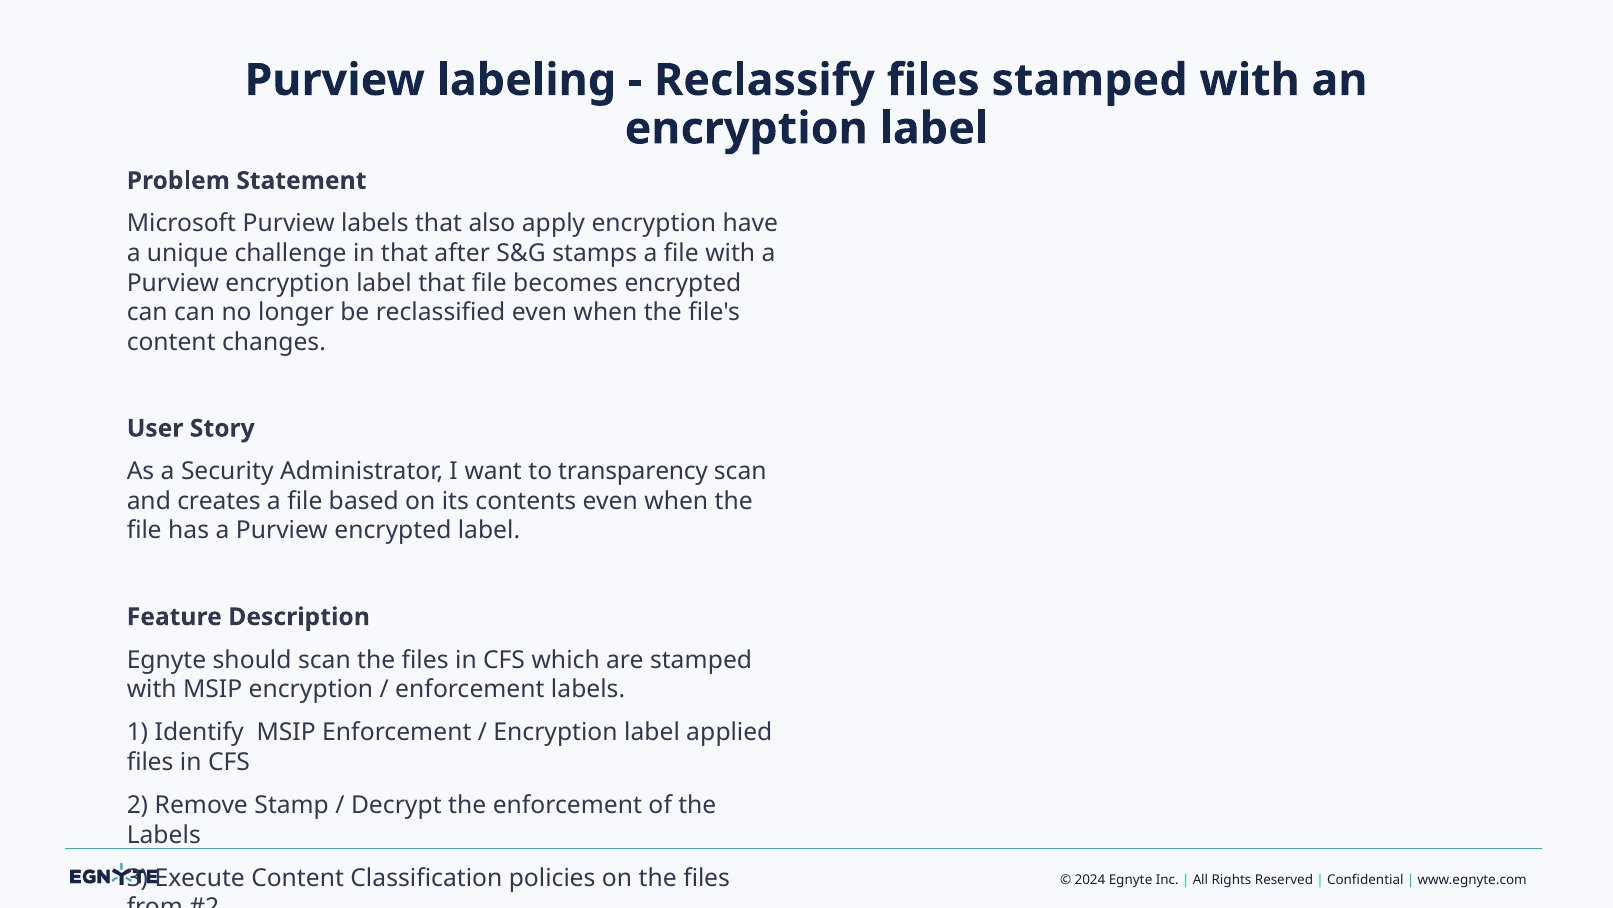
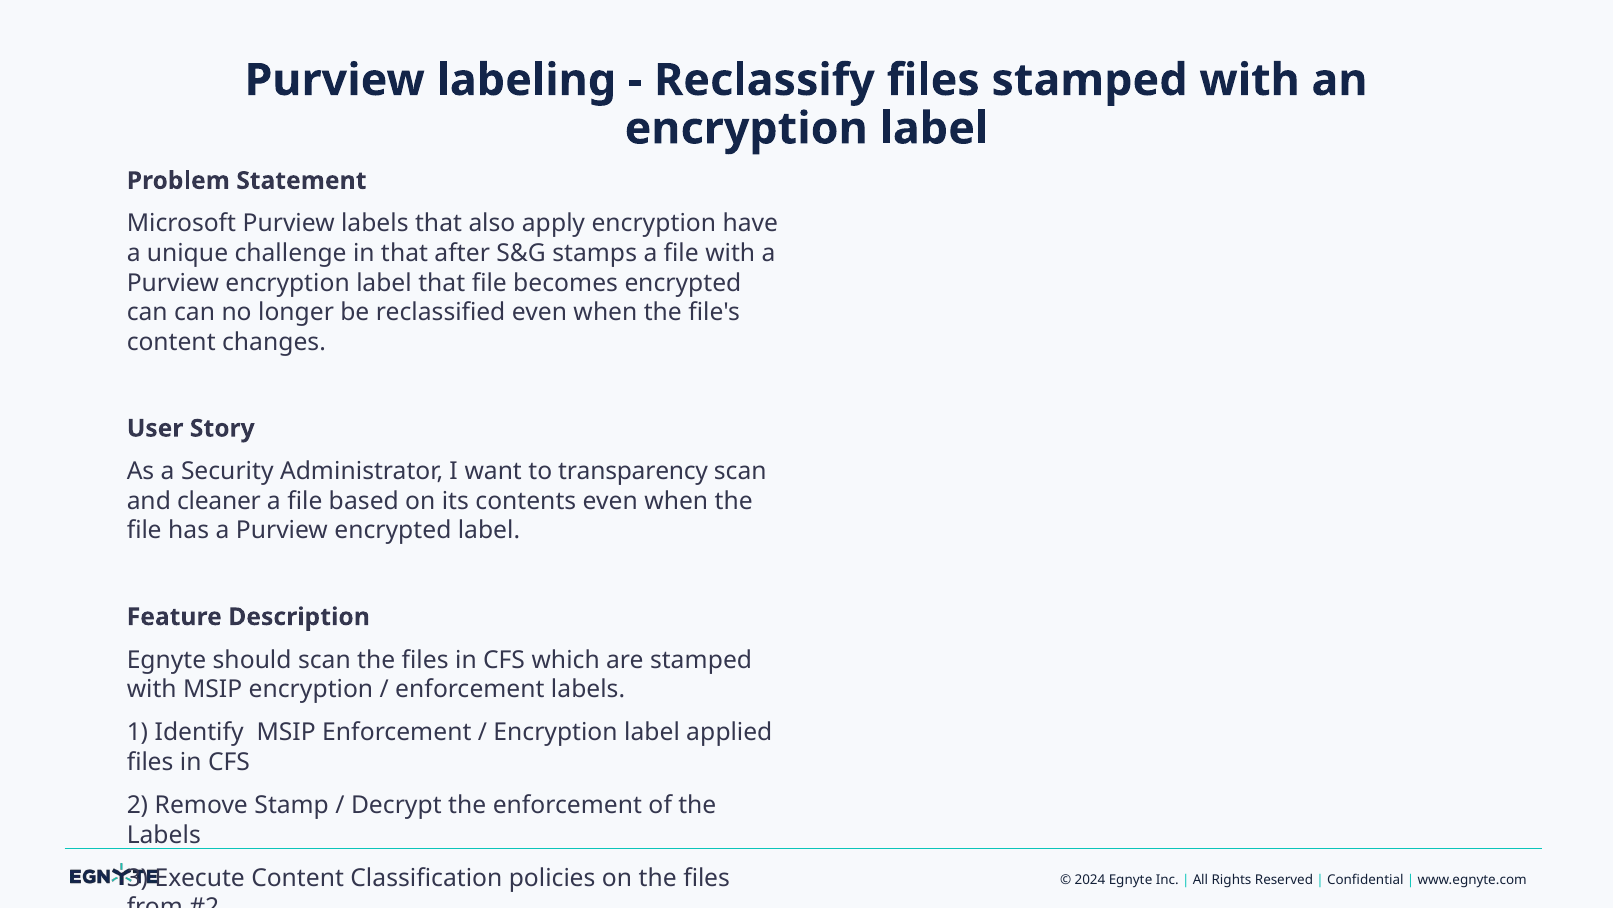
creates: creates -> cleaner
